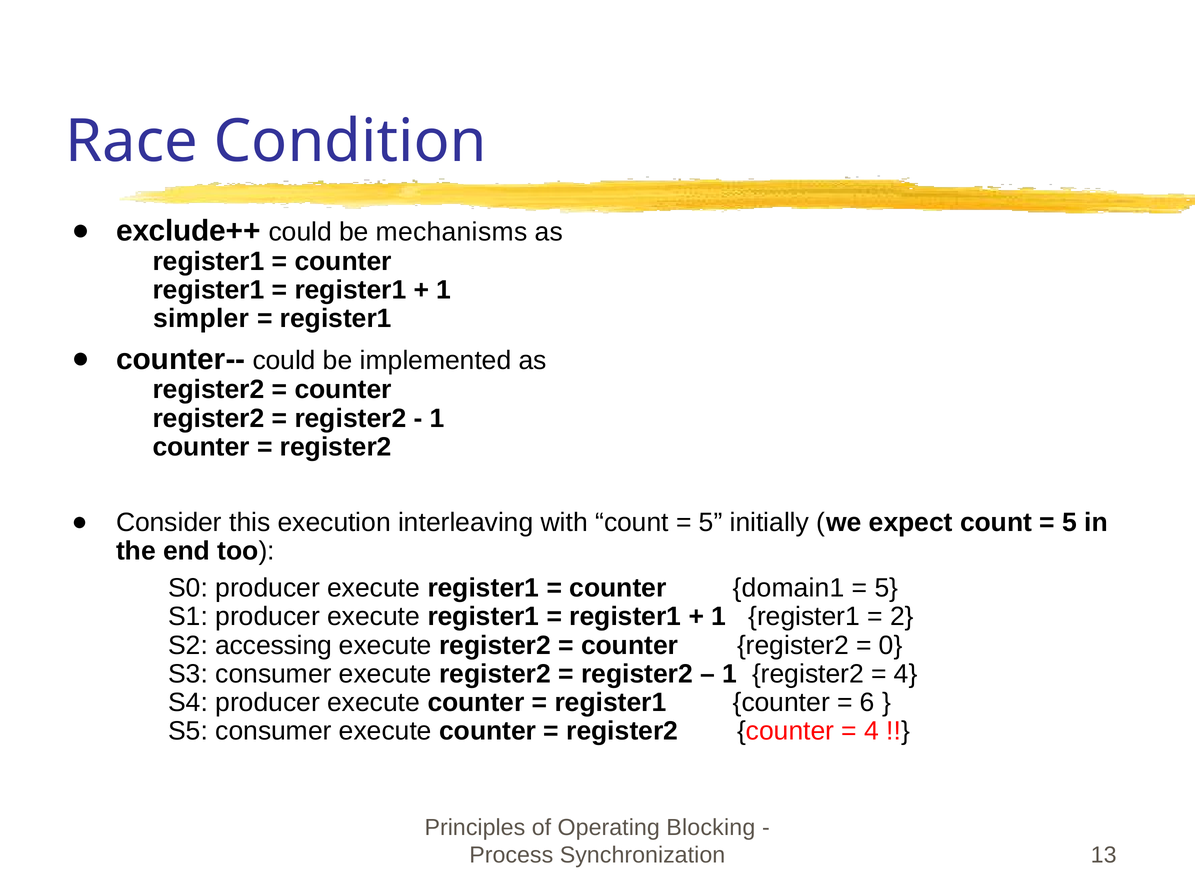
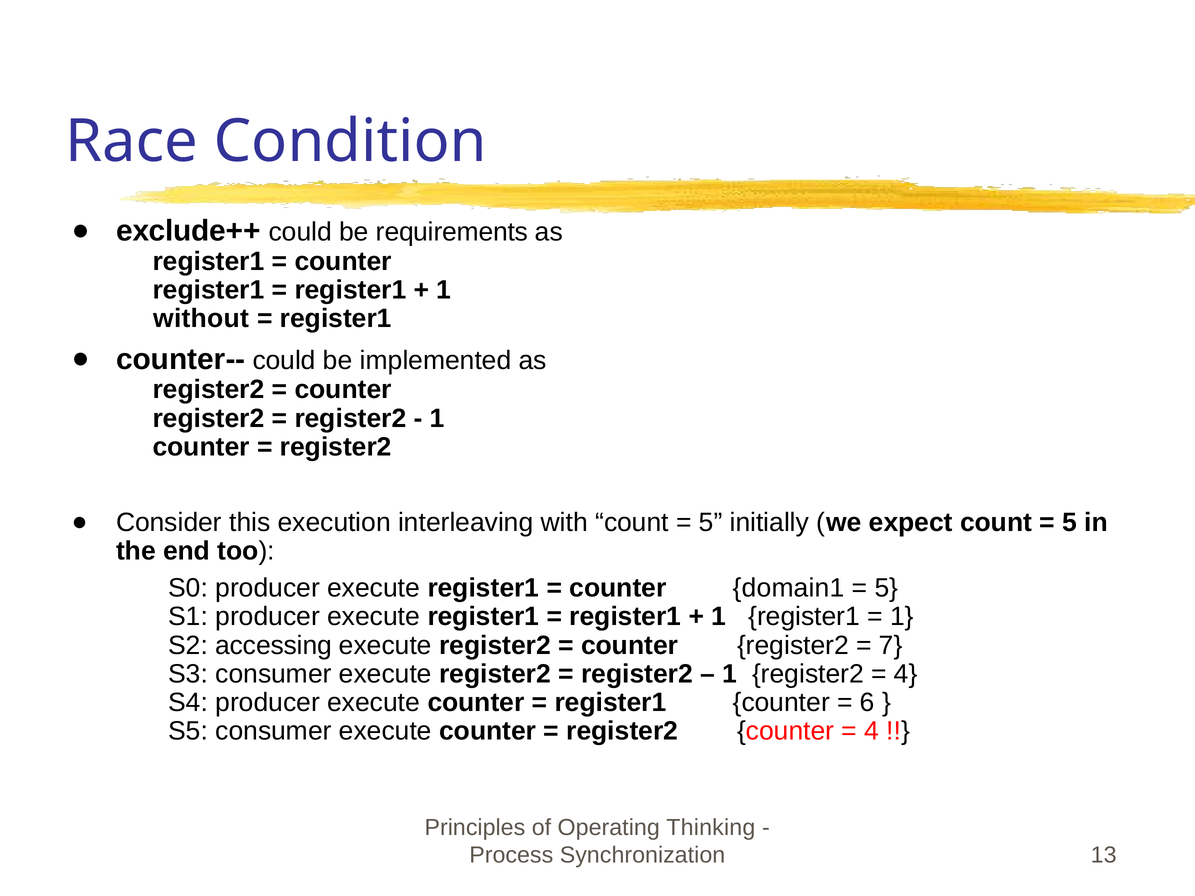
mechanisms: mechanisms -> requirements
simpler: simpler -> without
2 at (902, 617): 2 -> 1
0: 0 -> 7
Blocking: Blocking -> Thinking
